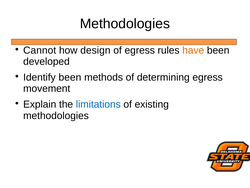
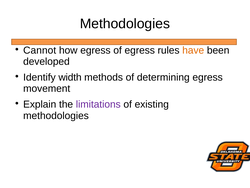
how design: design -> egress
Identify been: been -> width
limitations colour: blue -> purple
